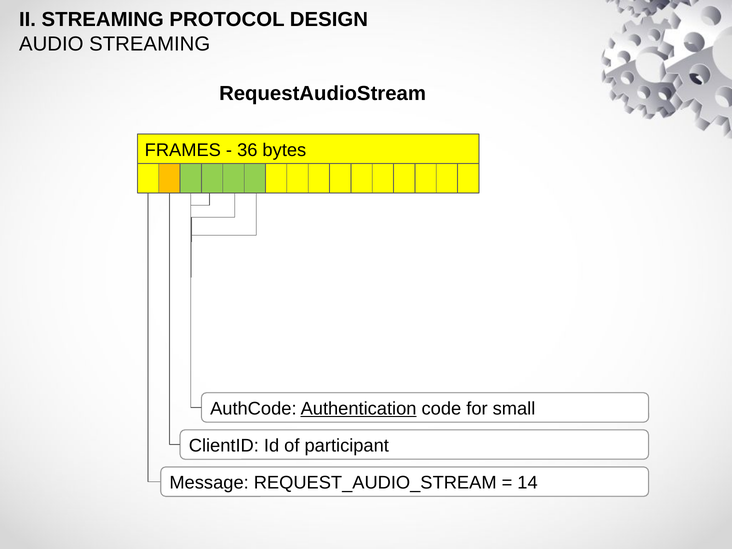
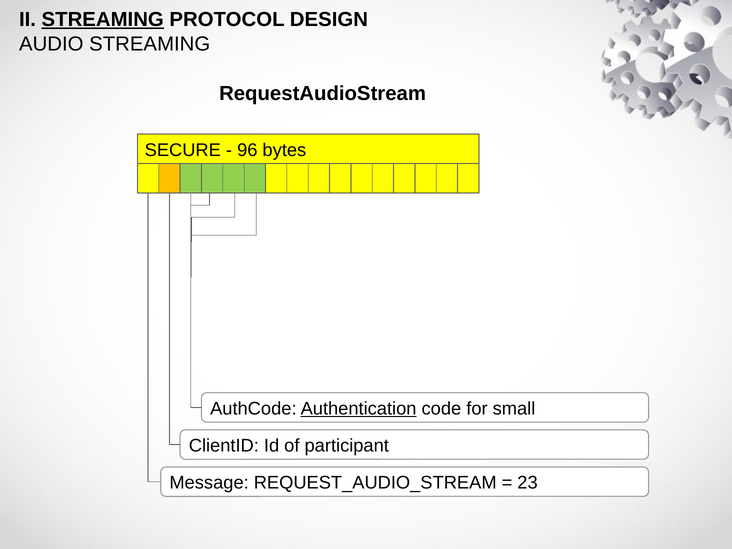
STREAMING at (103, 19) underline: none -> present
FRAMES: FRAMES -> SECURE
36: 36 -> 96
14: 14 -> 23
